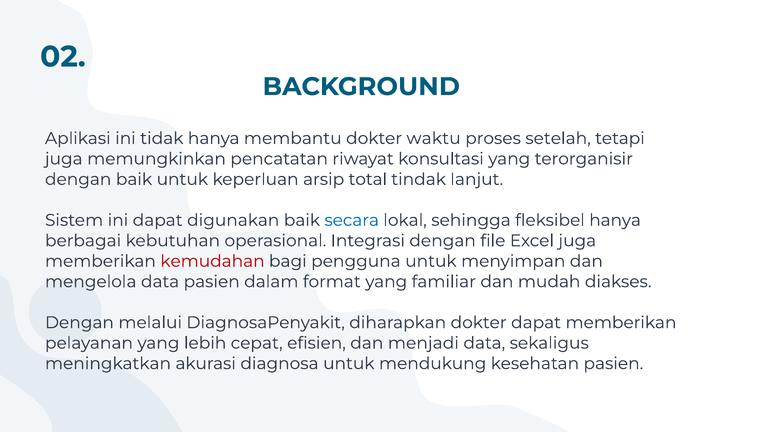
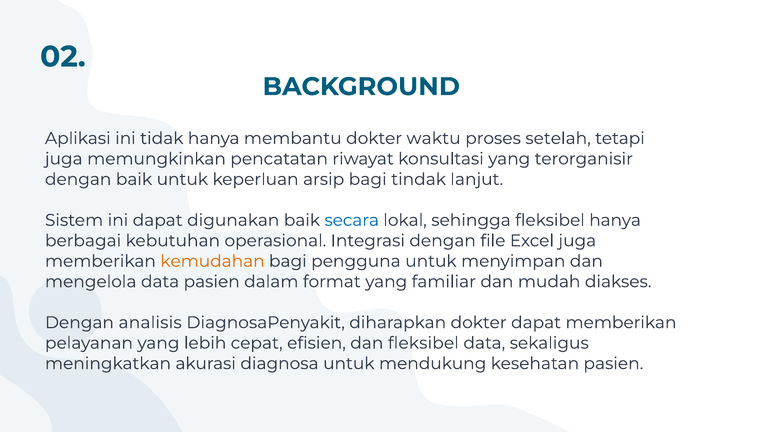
arsip total: total -> bagi
kemudahan colour: red -> orange
melalui: melalui -> analisis
dan menjadi: menjadi -> fleksibel
